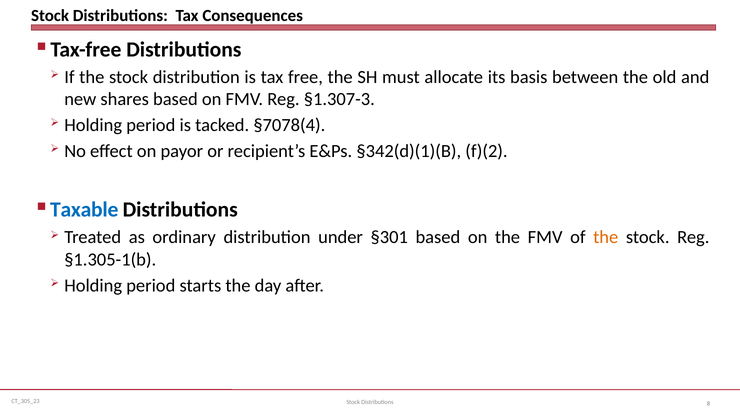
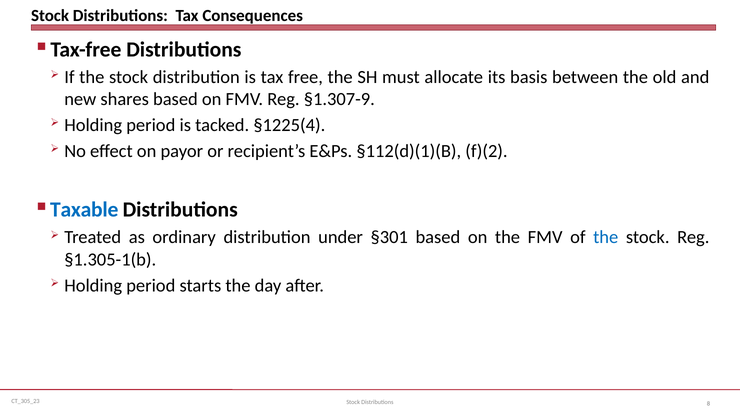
§1.307-3: §1.307-3 -> §1.307-9
§7078(4: §7078(4 -> §1225(4
§342(d)(1)(B: §342(d)(1)(B -> §112(d)(1)(B
the at (606, 237) colour: orange -> blue
